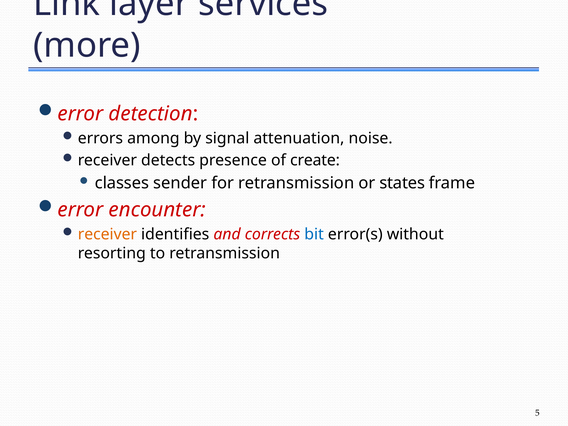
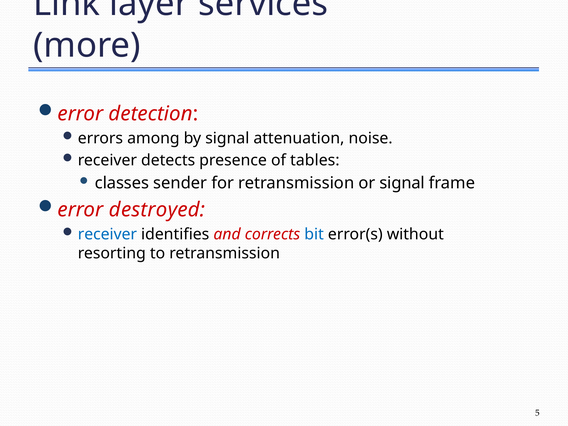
create: create -> tables
or states: states -> signal
encounter: encounter -> destroyed
receiver at (107, 234) colour: orange -> blue
